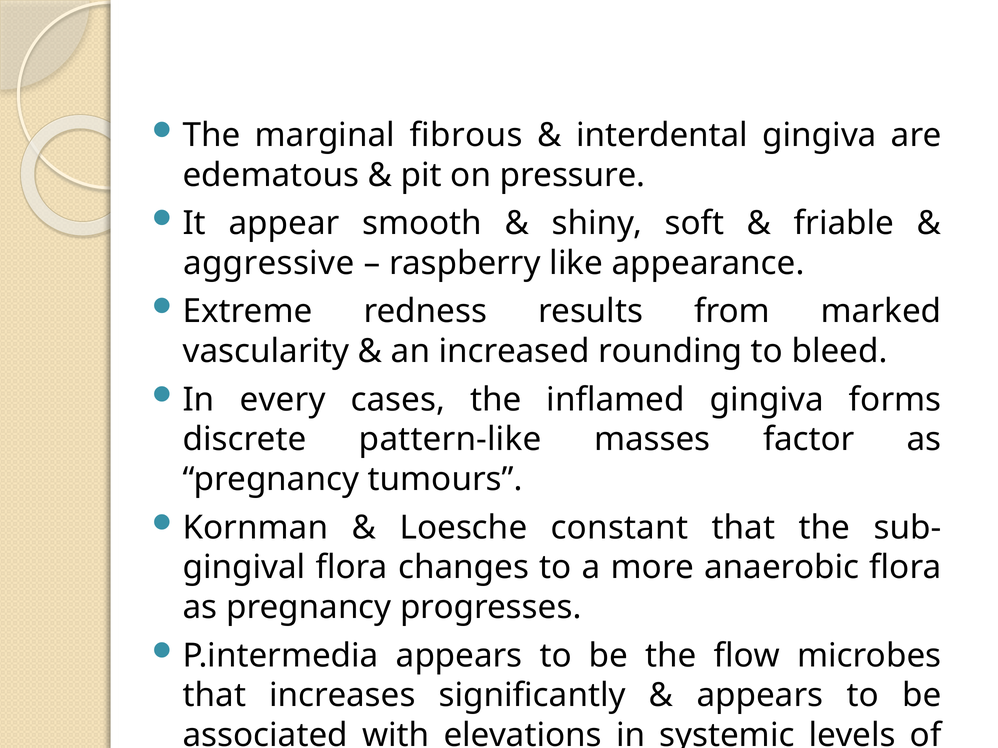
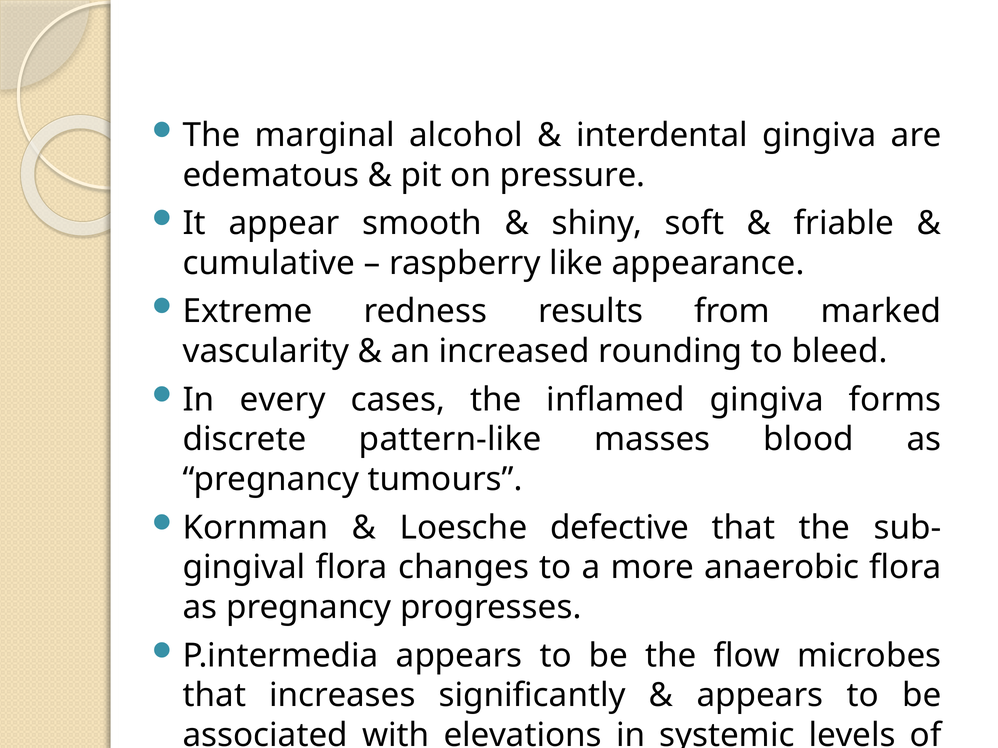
fibrous: fibrous -> alcohol
aggressive: aggressive -> cumulative
factor: factor -> blood
constant: constant -> defective
